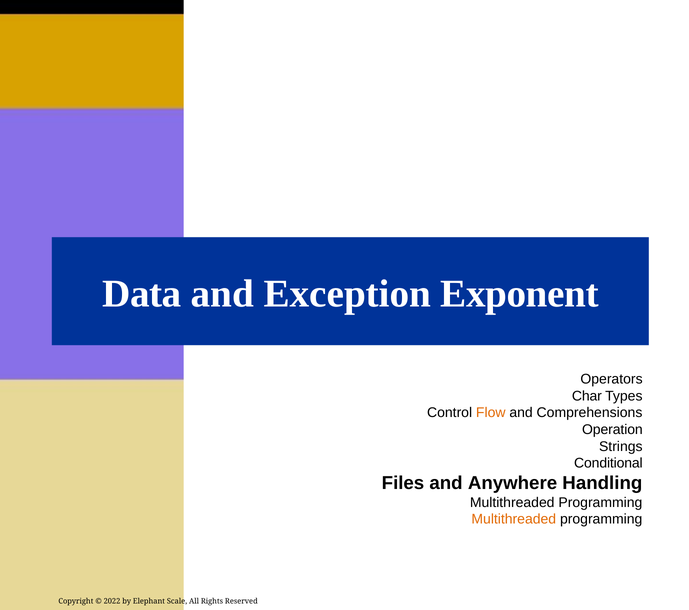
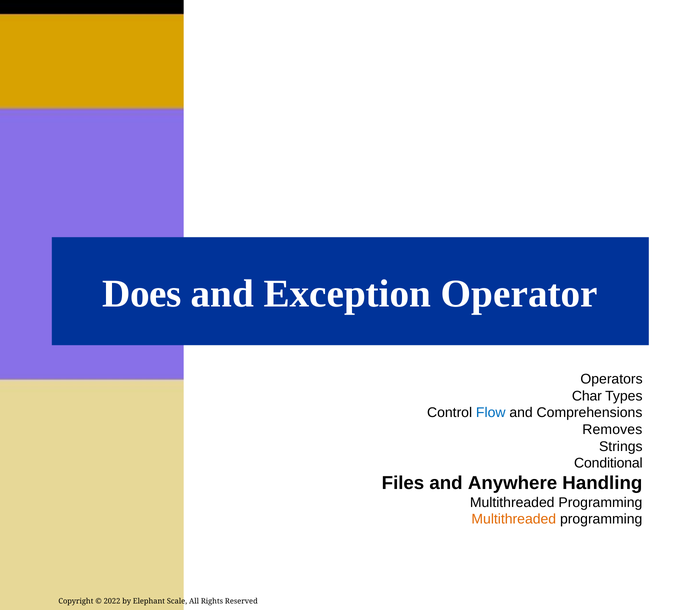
Data: Data -> Does
Exponent: Exponent -> Operator
Flow colour: orange -> blue
Operation: Operation -> Removes
